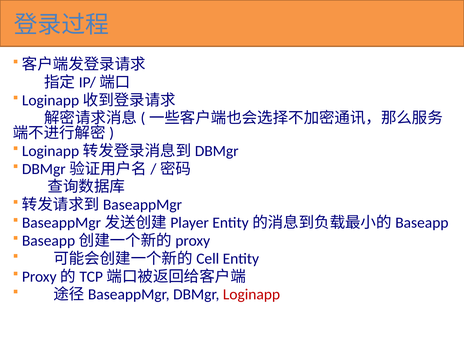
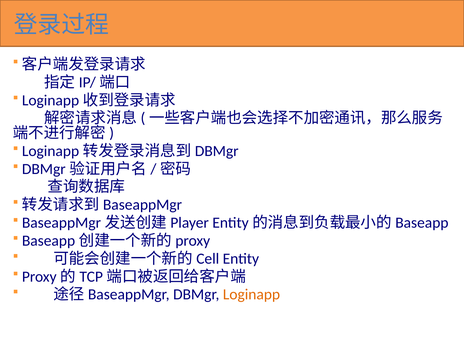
Loginapp colour: red -> orange
